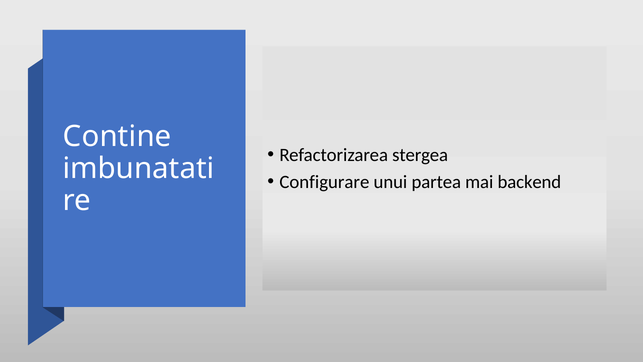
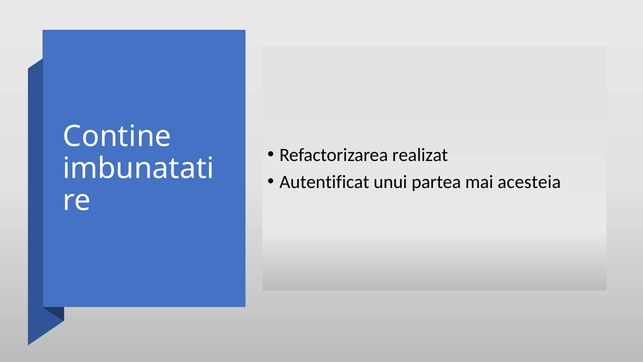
stergea: stergea -> realizat
Configurare: Configurare -> Autentificat
backend: backend -> acesteia
